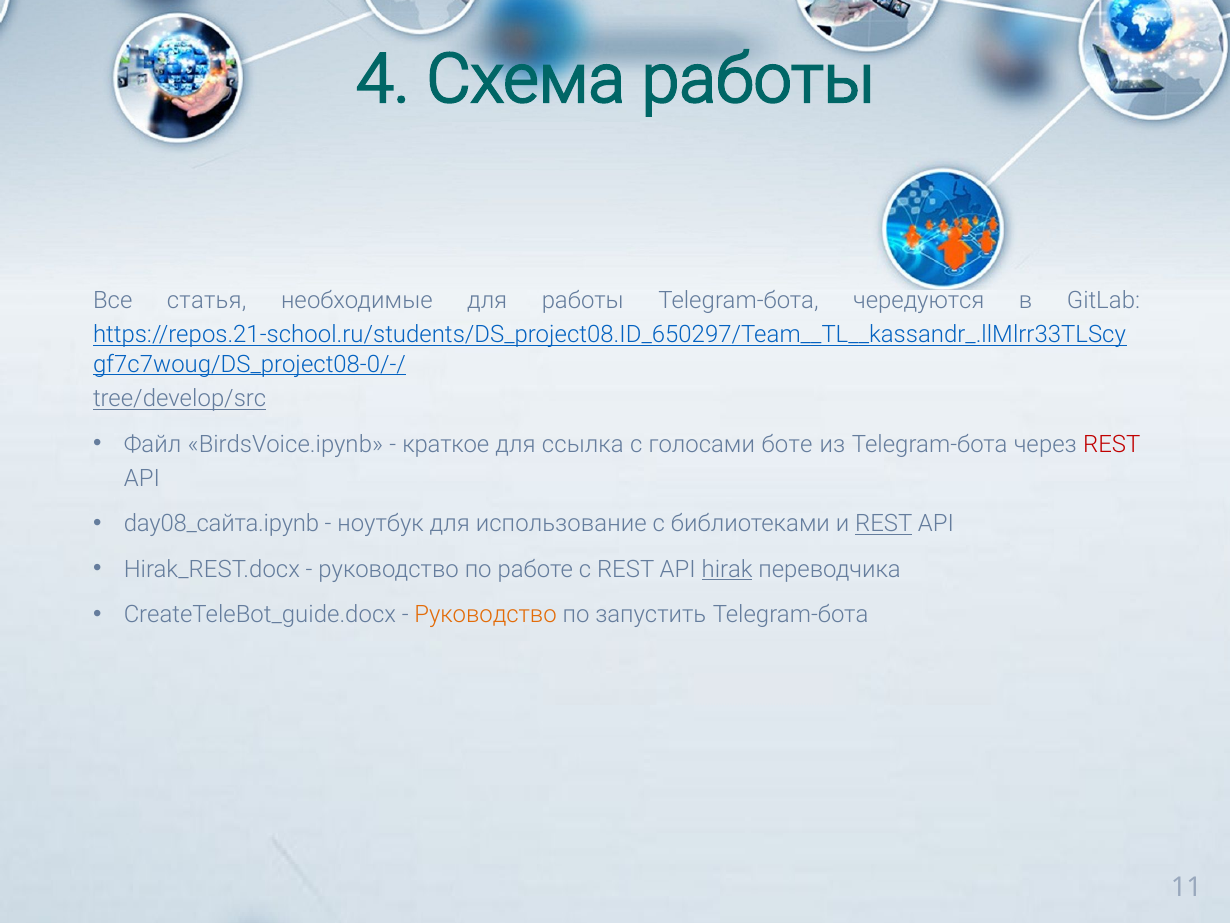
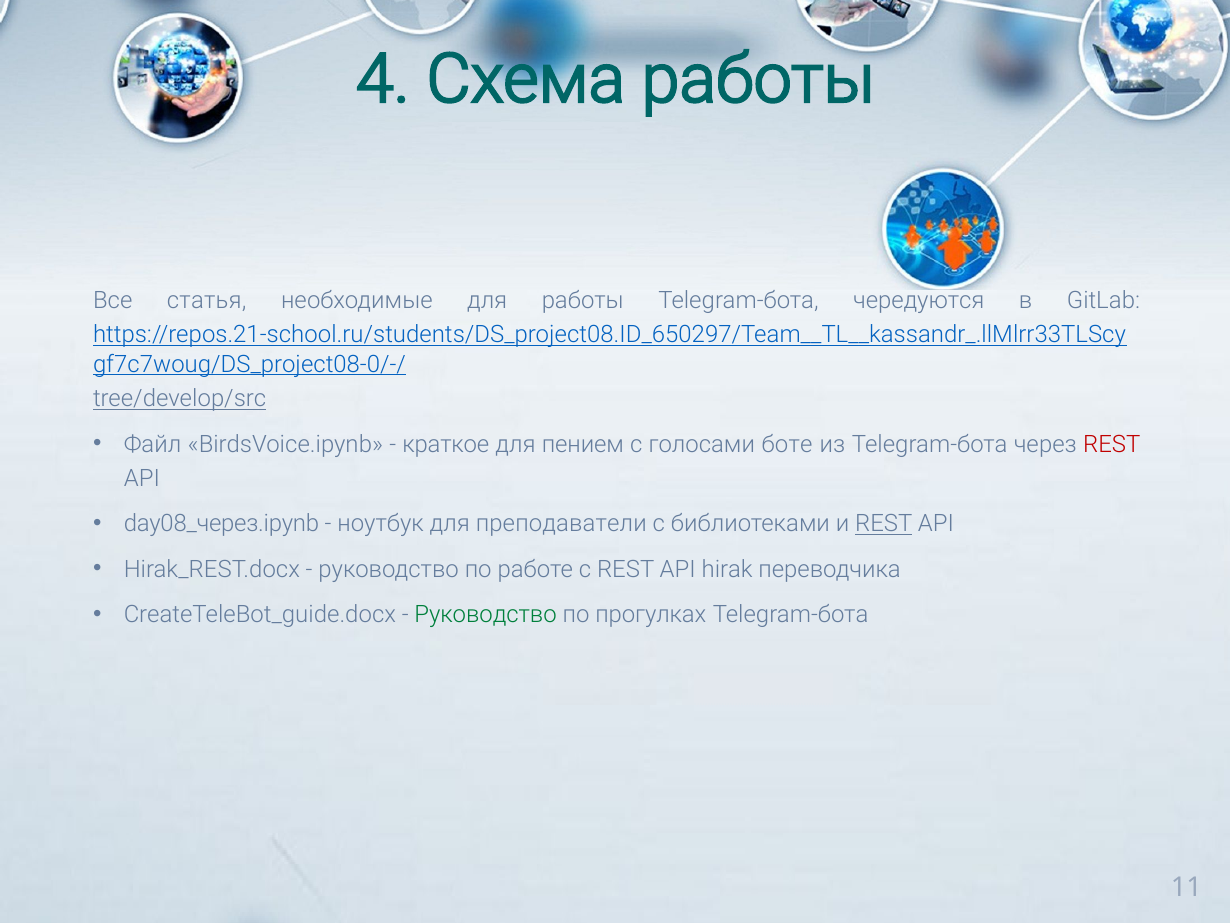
ссылка: ссылка -> пением
day08_сайта.ipynb: day08_сайта.ipynb -> day08_через.ipynb
использование: использование -> преподаватели
hirak underline: present -> none
Руководство at (486, 614) colour: orange -> green
запустить: запустить -> прогулках
